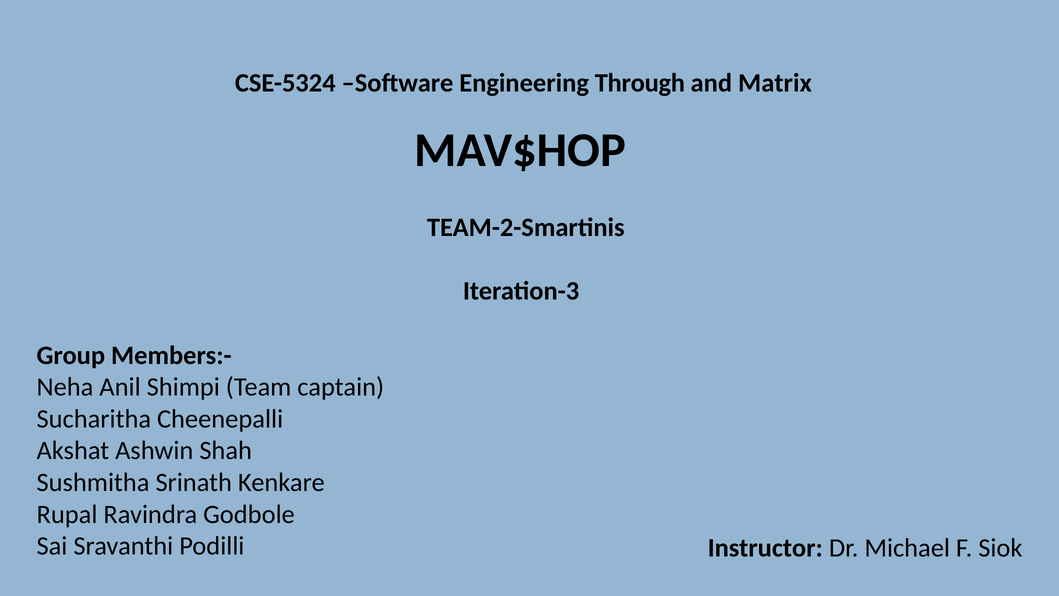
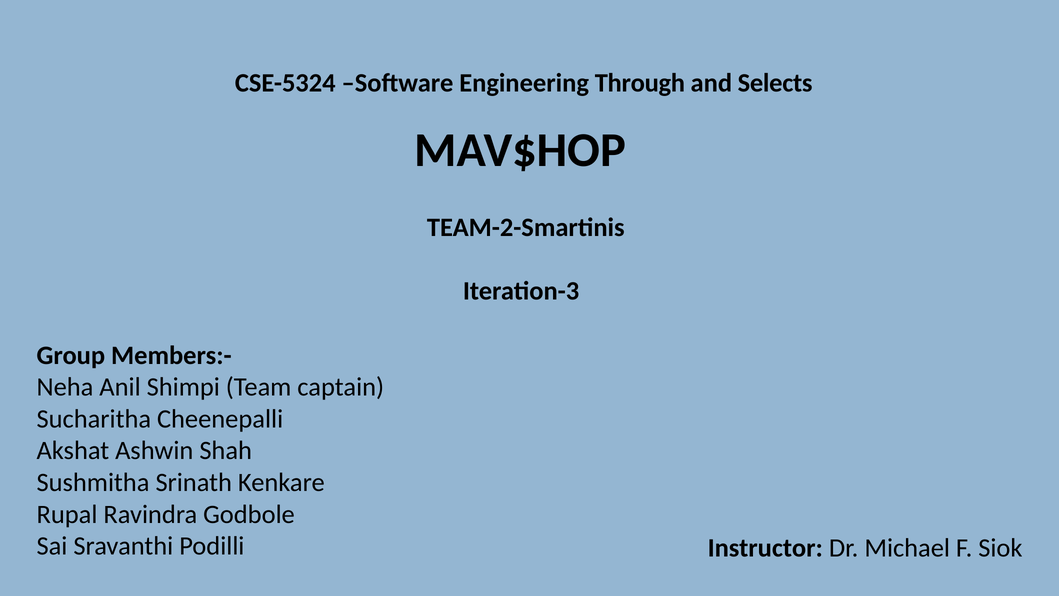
Matrix: Matrix -> Selects
